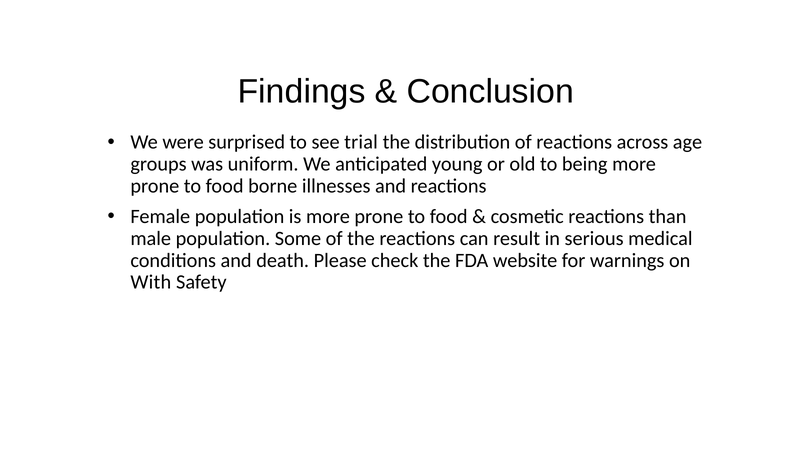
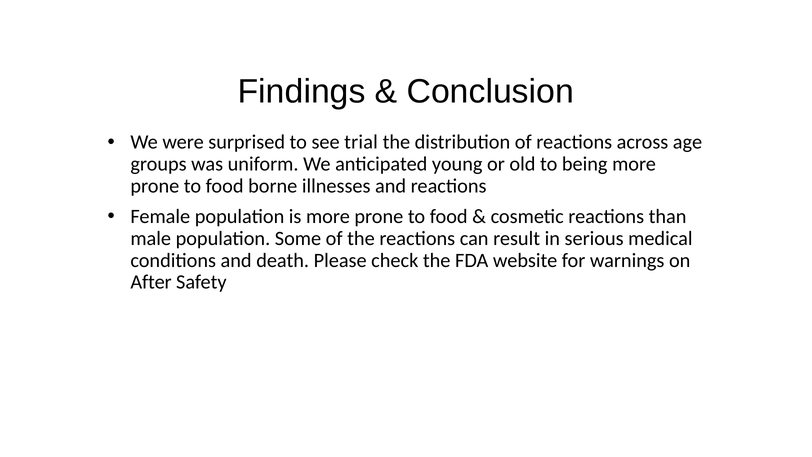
With: With -> After
